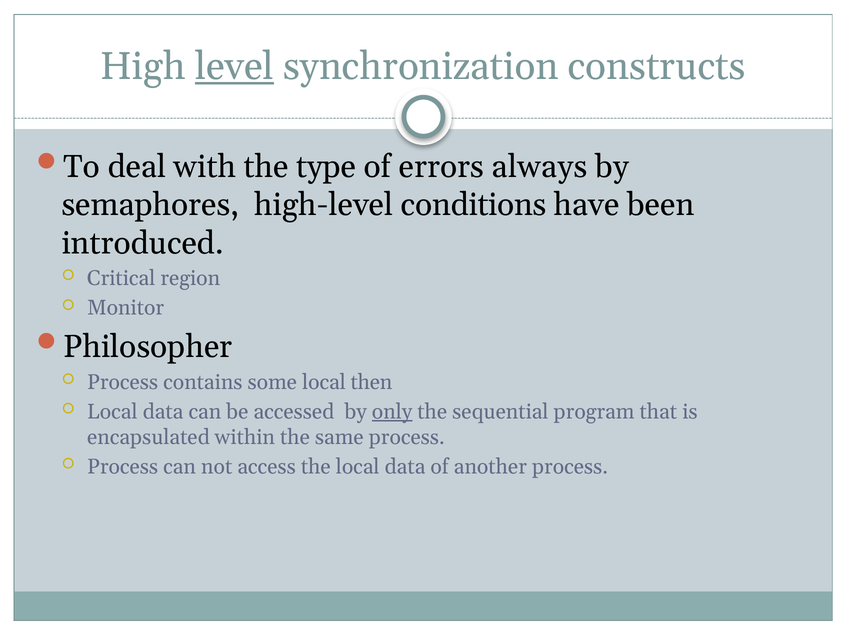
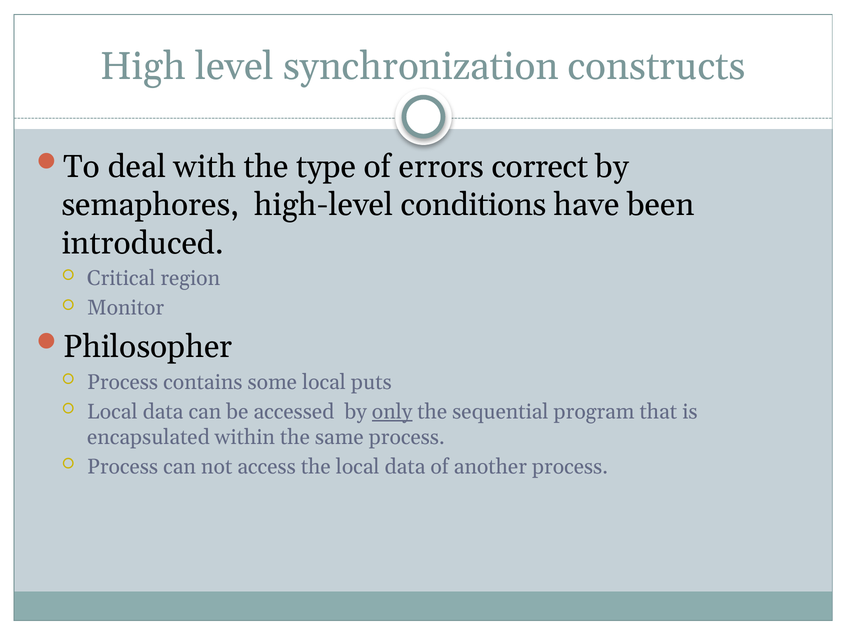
level underline: present -> none
always: always -> correct
then: then -> puts
